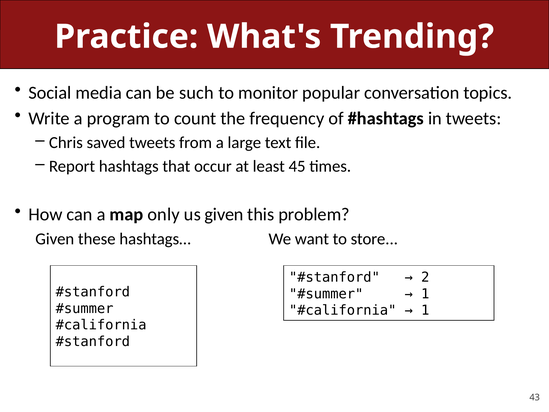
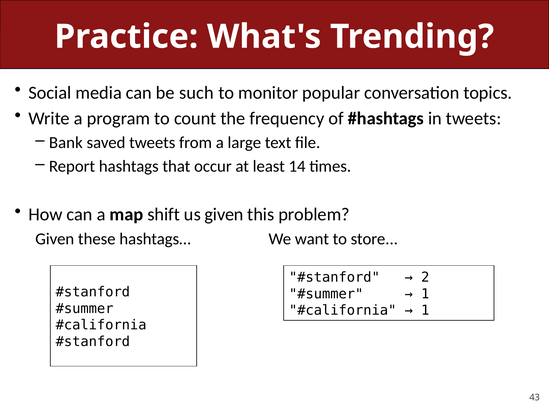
Chris: Chris -> Bank
45: 45 -> 14
only: only -> shift
